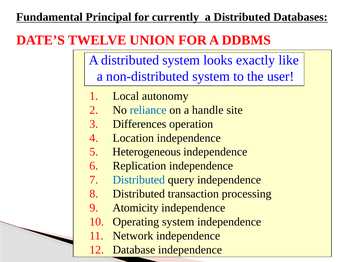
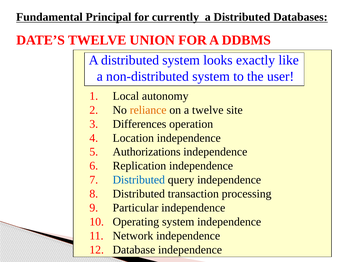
reliance colour: blue -> orange
a handle: handle -> twelve
Heterogeneous: Heterogeneous -> Authorizations
Atomicity: Atomicity -> Particular
